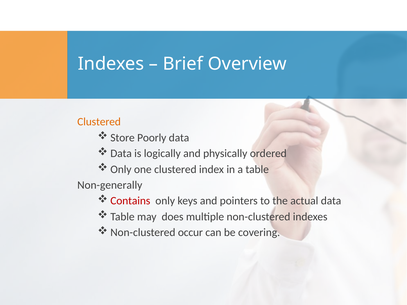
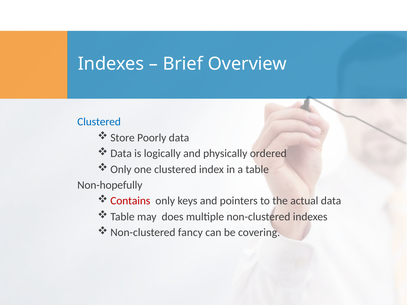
Clustered at (99, 122) colour: orange -> blue
Non-generally: Non-generally -> Non-hopefully
occur: occur -> fancy
